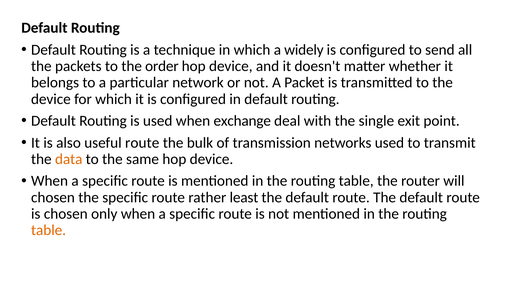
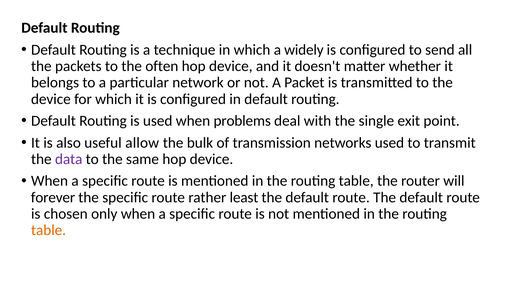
order: order -> often
exchange: exchange -> problems
useful route: route -> allow
data colour: orange -> purple
chosen at (53, 197): chosen -> forever
